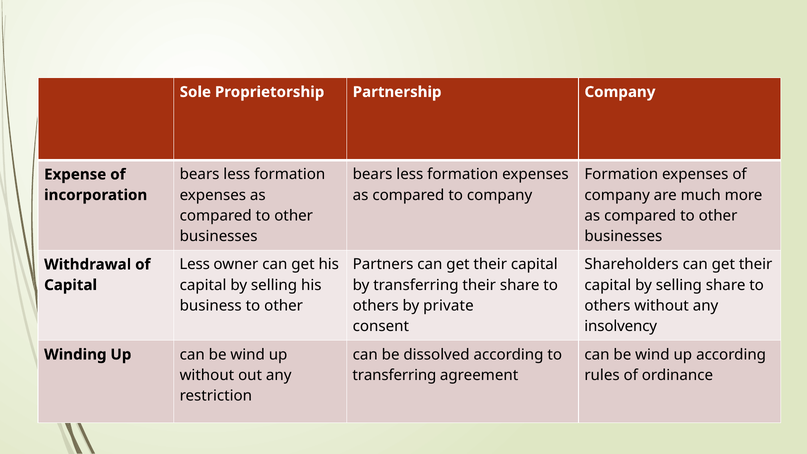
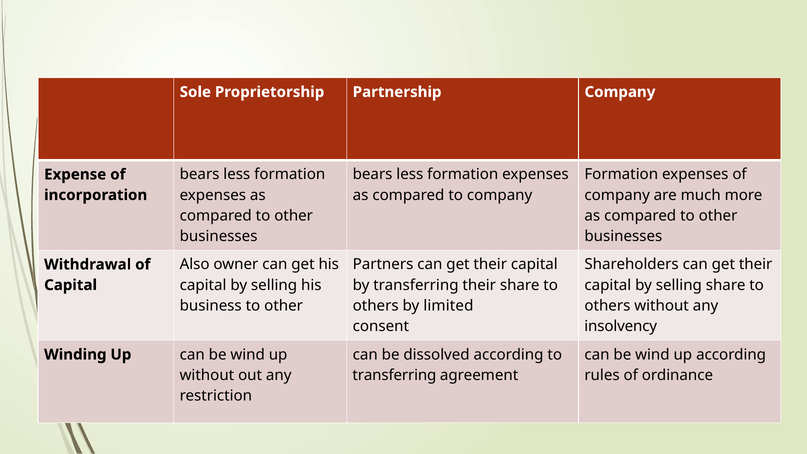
Less at (195, 264): Less -> Also
private: private -> limited
